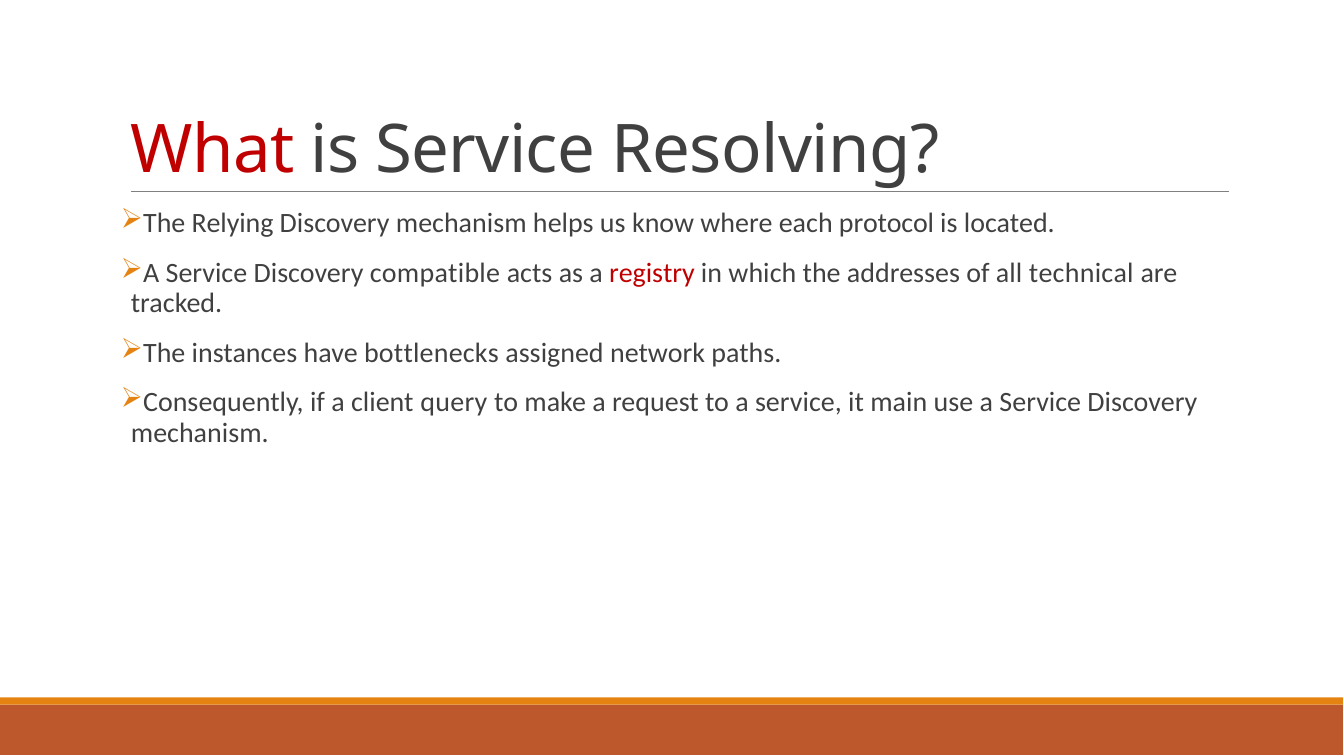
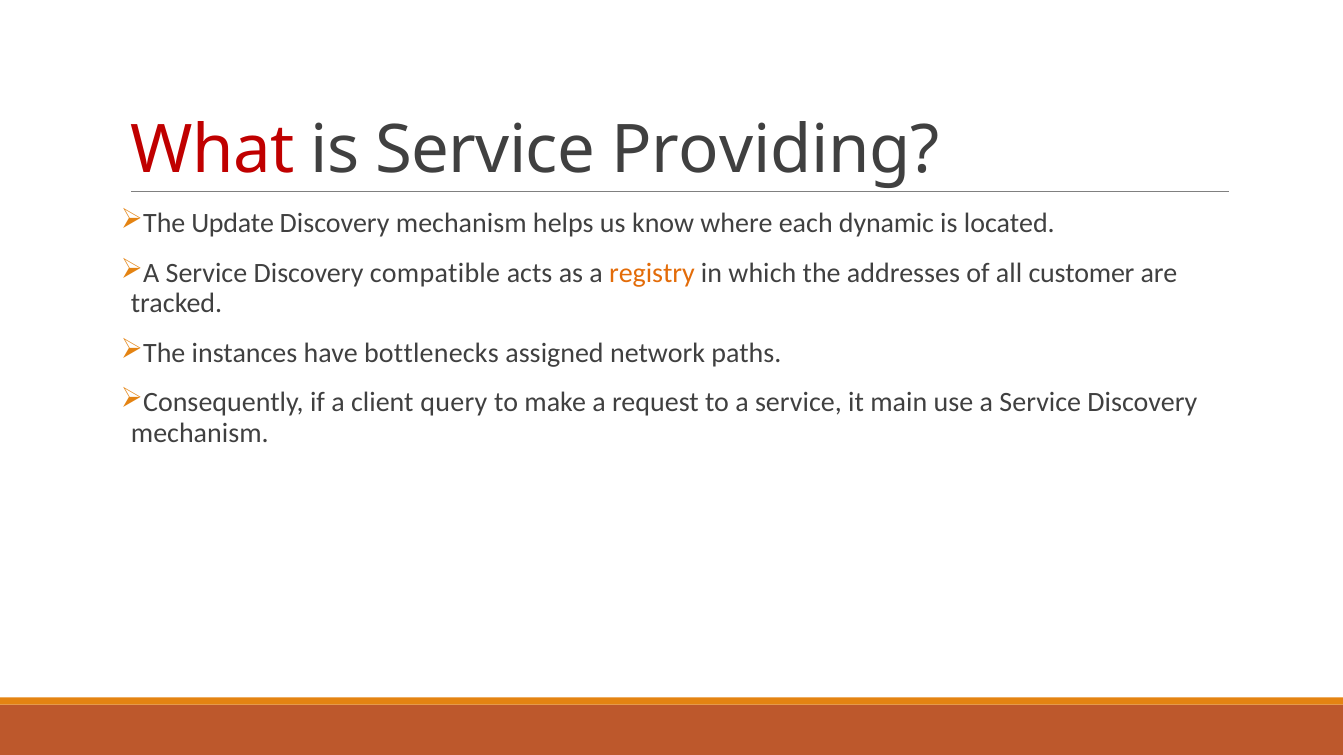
Resolving: Resolving -> Providing
Relying: Relying -> Update
protocol: protocol -> dynamic
registry colour: red -> orange
technical: technical -> customer
